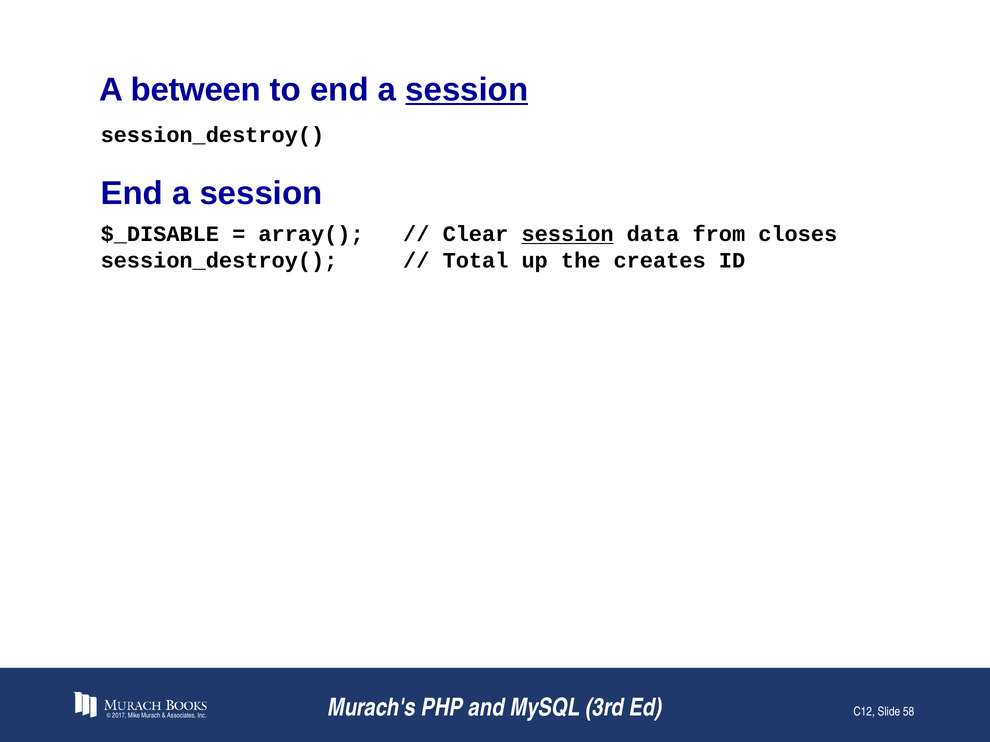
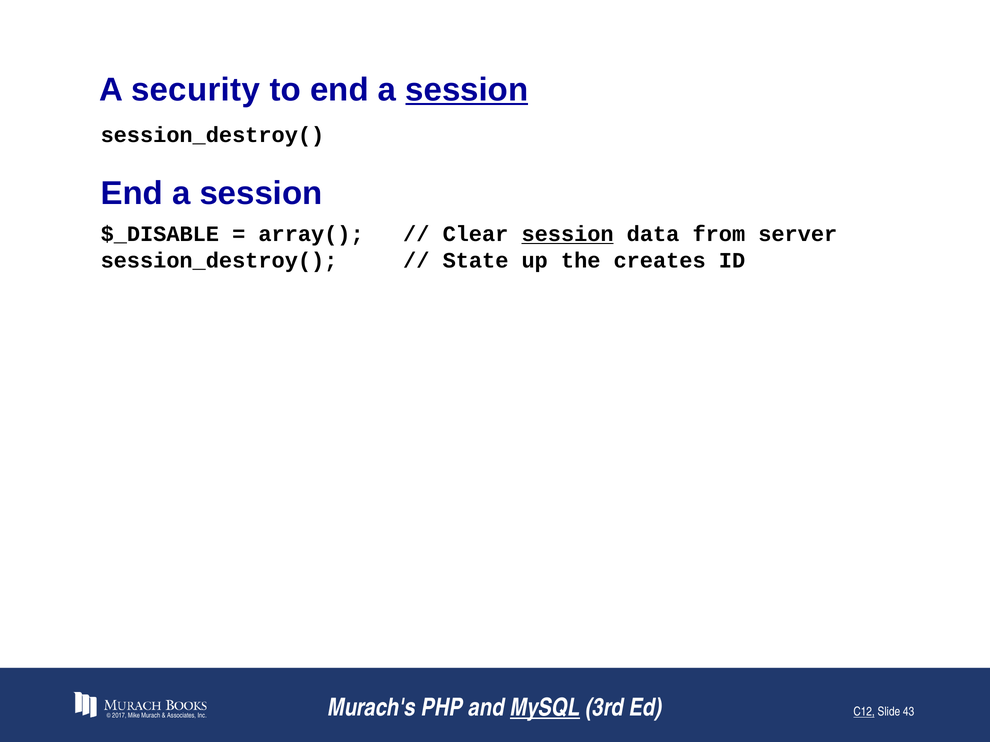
between: between -> security
closes: closes -> server
Total: Total -> State
MySQL underline: none -> present
C12 underline: none -> present
58: 58 -> 43
